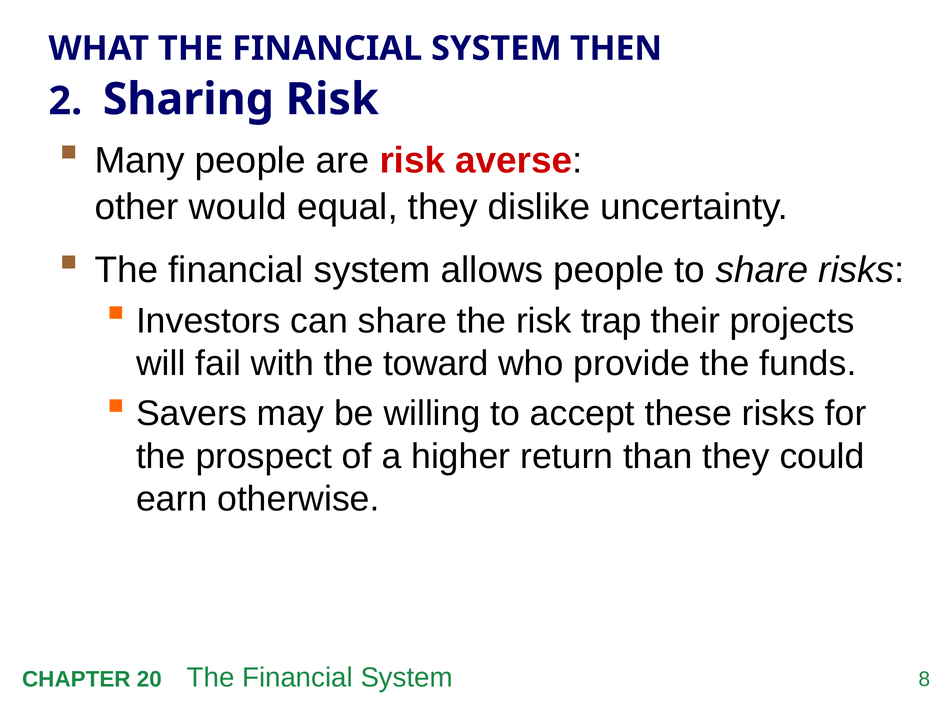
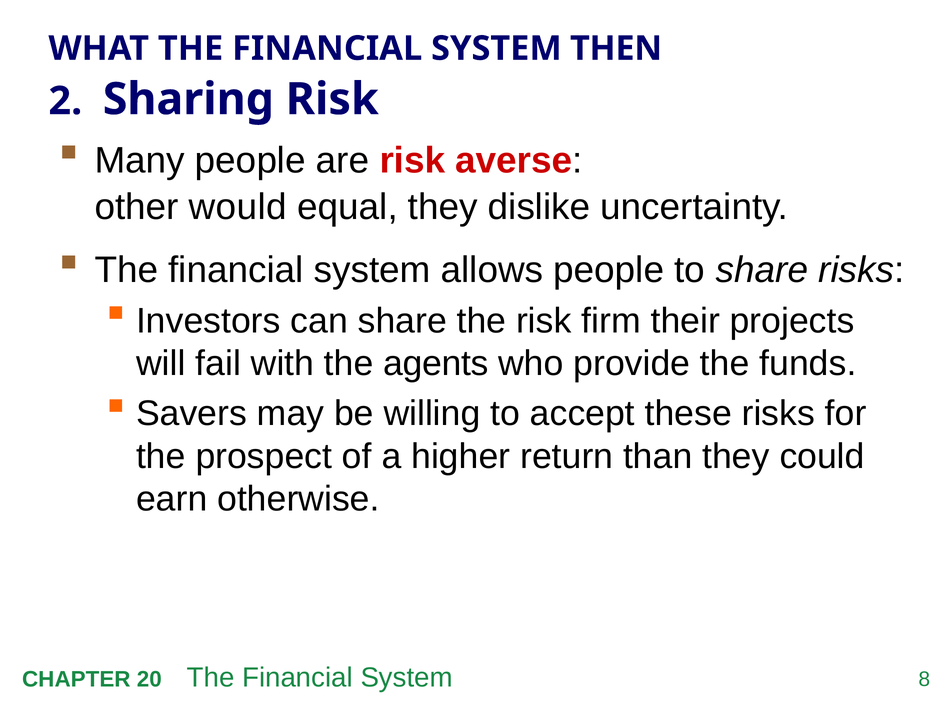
trap: trap -> firm
toward: toward -> agents
